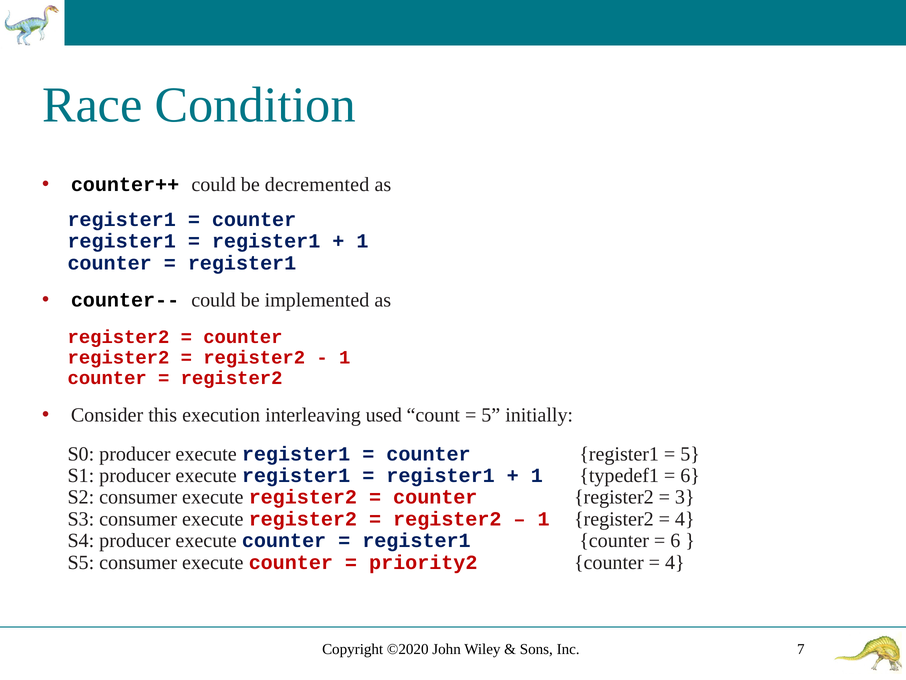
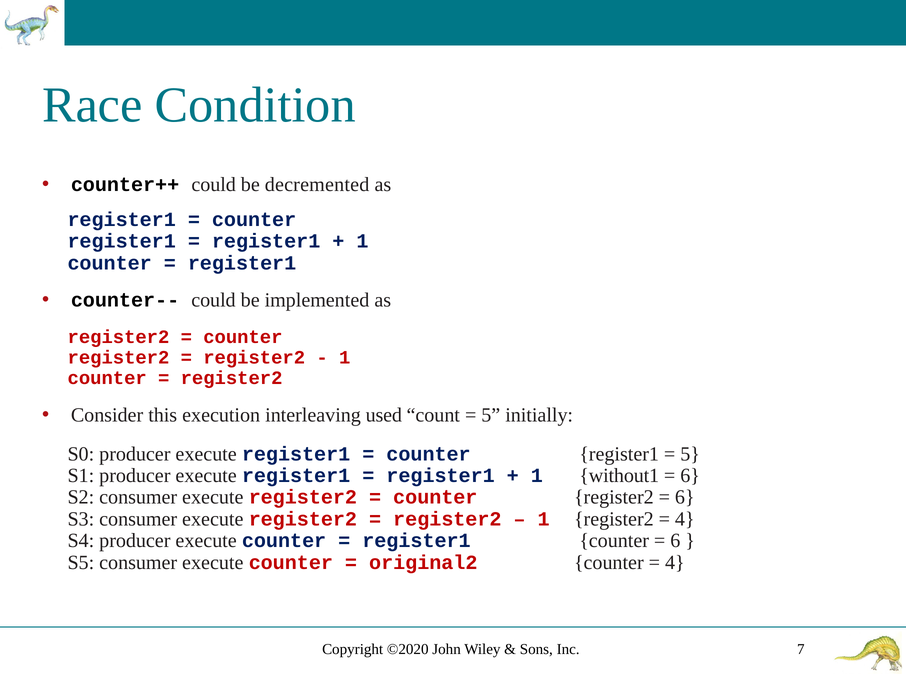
typedef1: typedef1 -> without1
3 at (685, 497): 3 -> 6
priority2: priority2 -> original2
